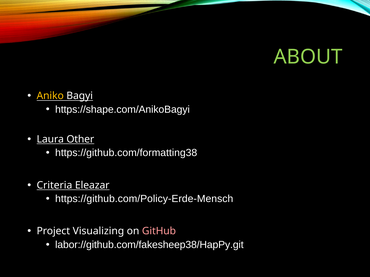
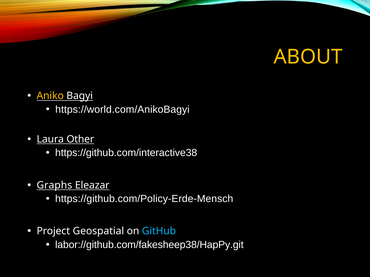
ABOUT colour: light green -> yellow
https://shape.com/AnikoBagyi: https://shape.com/AnikoBagyi -> https://world.com/AnikoBagyi
https://github.com/formatting38: https://github.com/formatting38 -> https://github.com/interactive38
Criteria: Criteria -> Graphs
Visualizing: Visualizing -> Geospatial
GitHub colour: pink -> light blue
